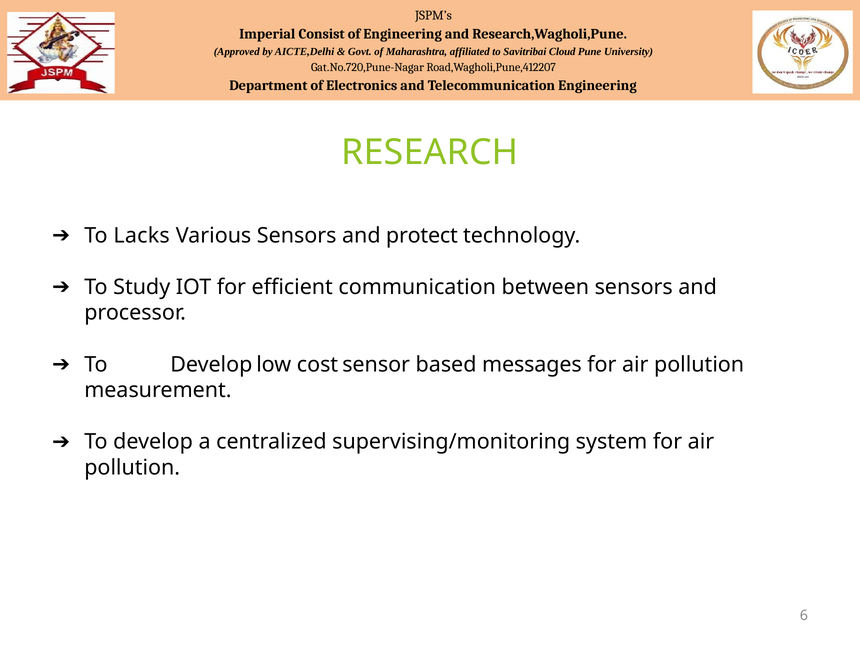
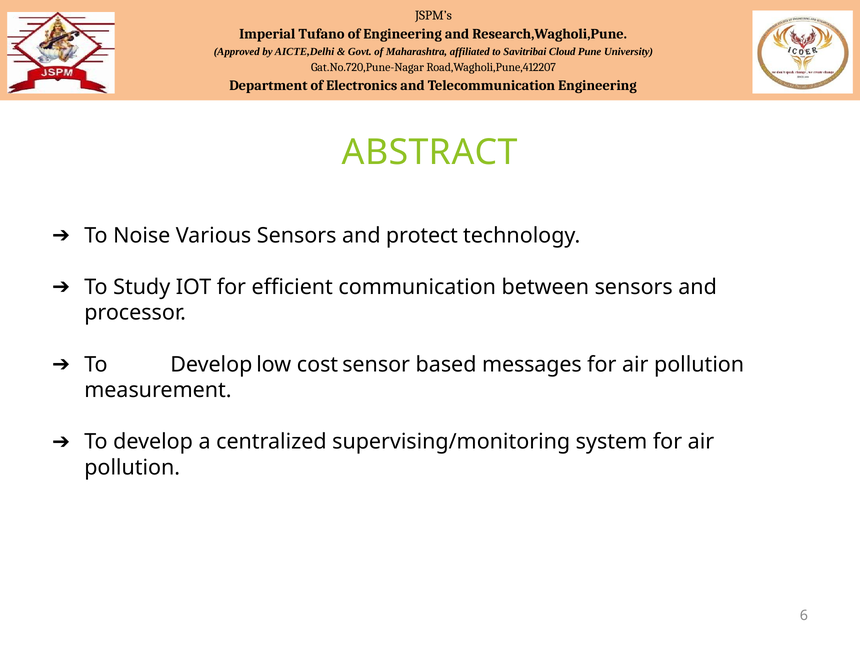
Consist: Consist -> Tufano
RESEARCH: RESEARCH -> ABSTRACT
Lacks: Lacks -> Noise
